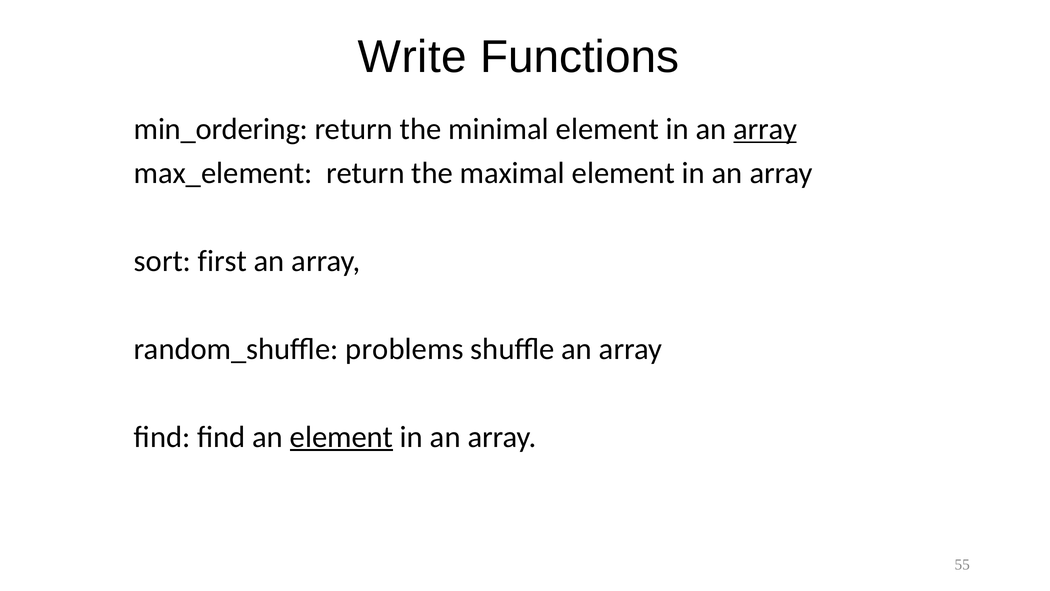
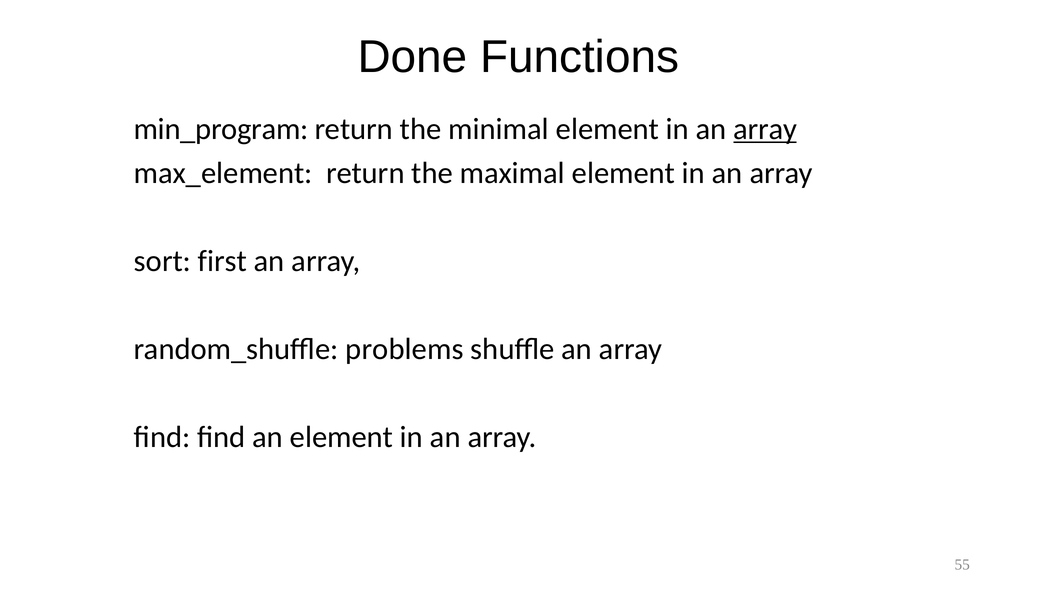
Write: Write -> Done
min_ordering: min_ordering -> min_program
element at (342, 437) underline: present -> none
